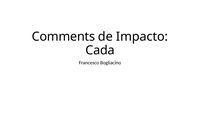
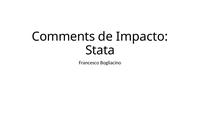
Cada: Cada -> Stata
